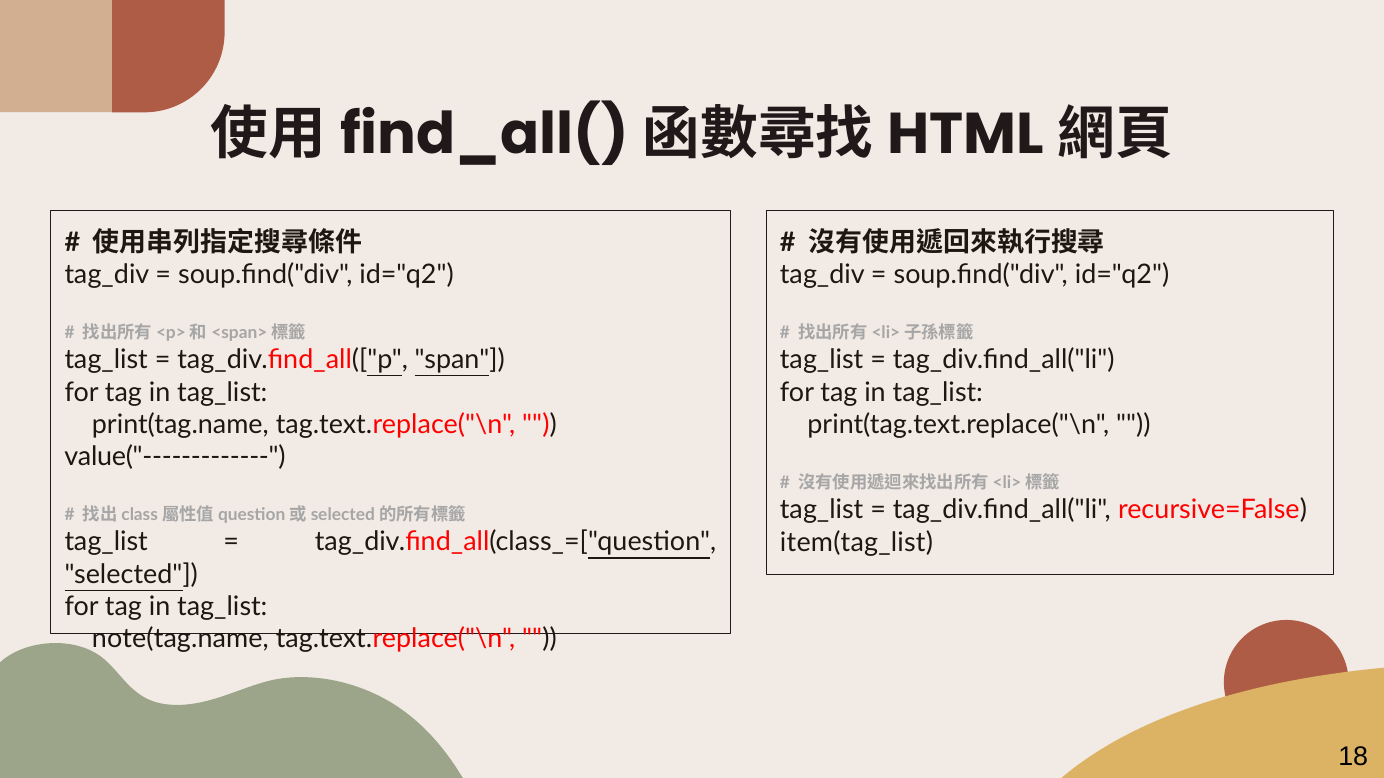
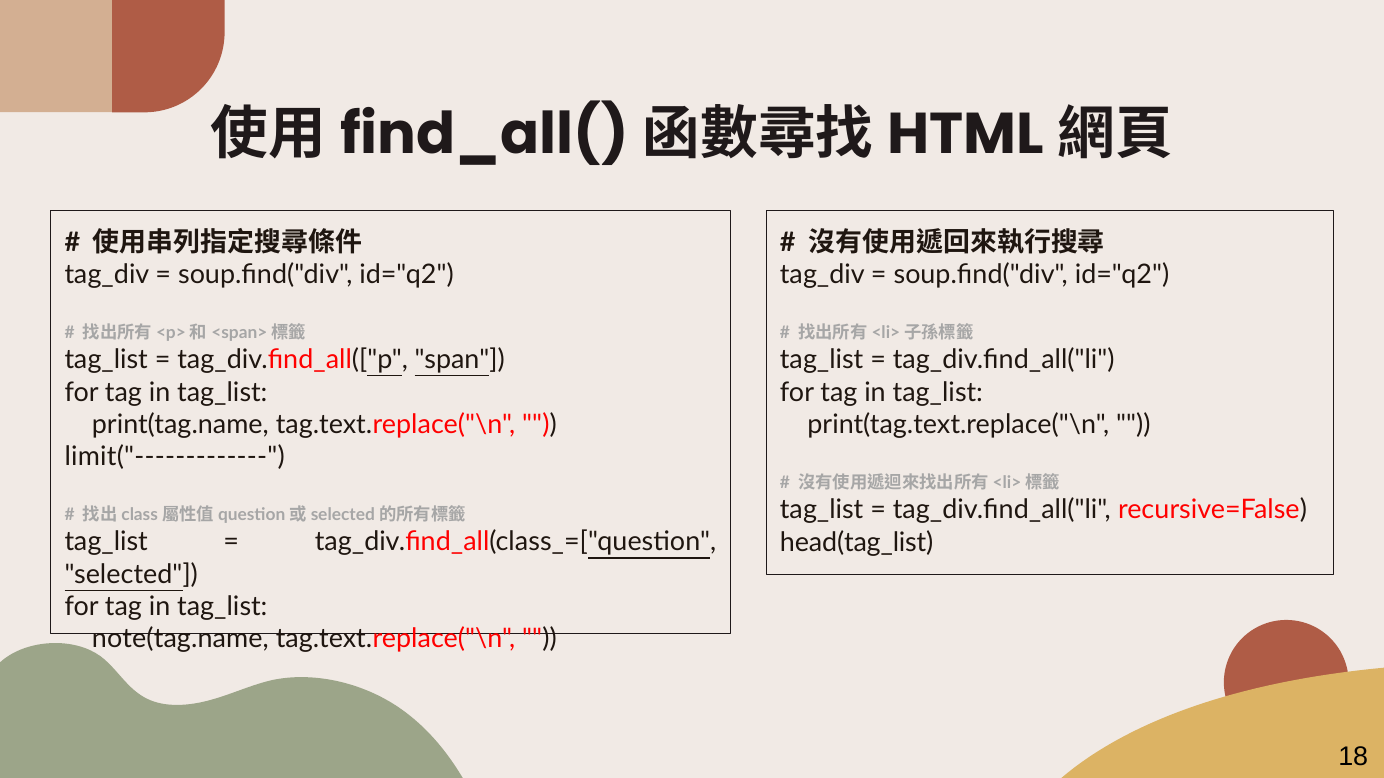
value("-------------: value("------------- -> limit("-------------
item(tag_list: item(tag_list -> head(tag_list
